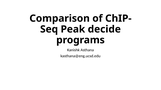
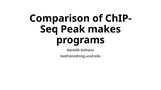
decide: decide -> makes
